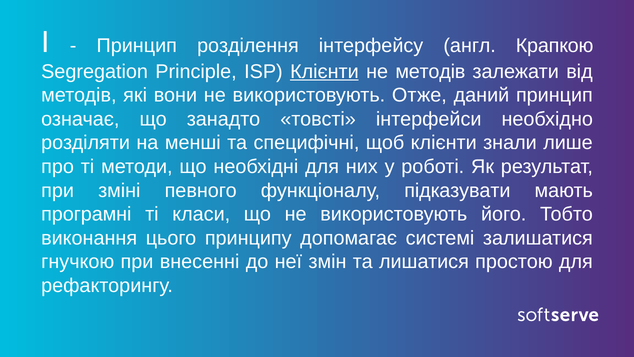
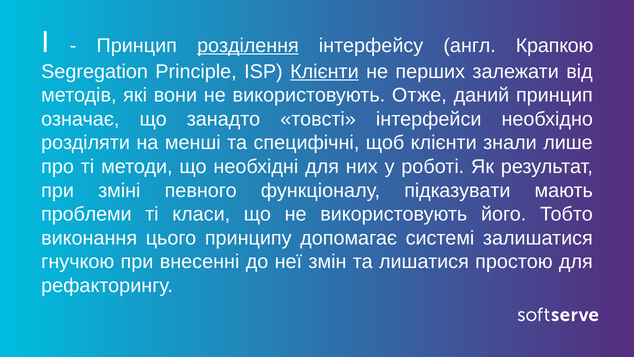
розділення underline: none -> present
не методів: методів -> перших
програмні: програмні -> проблеми
